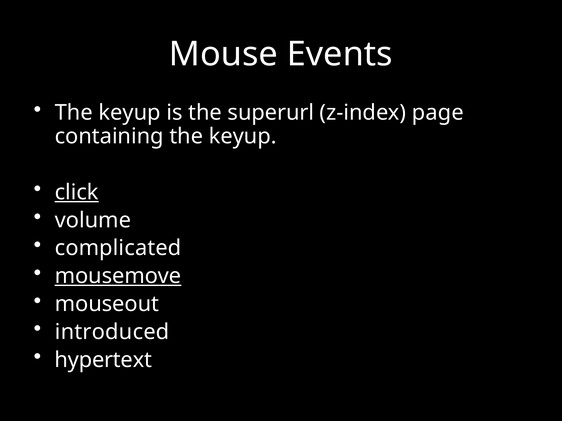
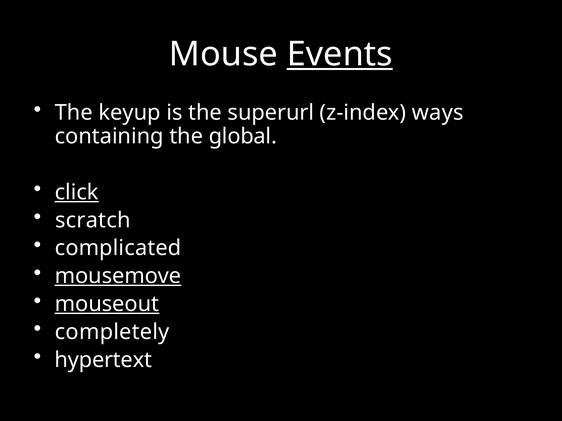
Events underline: none -> present
page: page -> ways
containing the keyup: keyup -> global
volume: volume -> scratch
mouseout underline: none -> present
introduced: introduced -> completely
